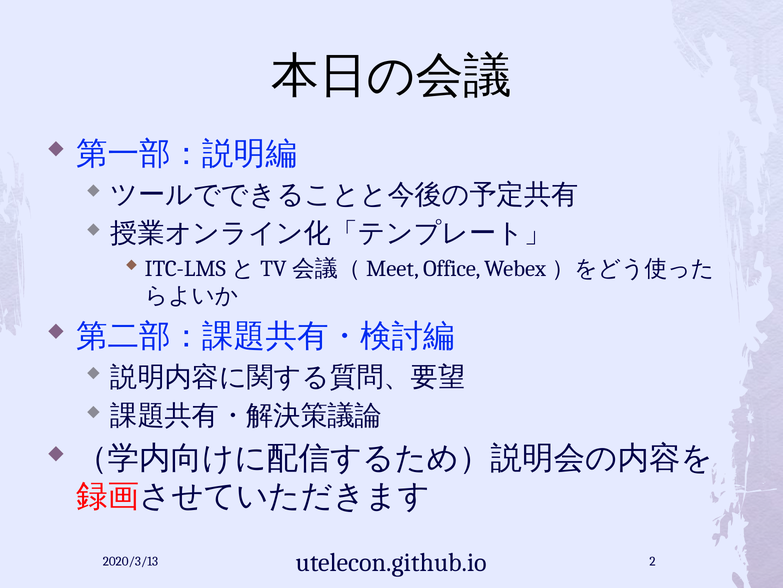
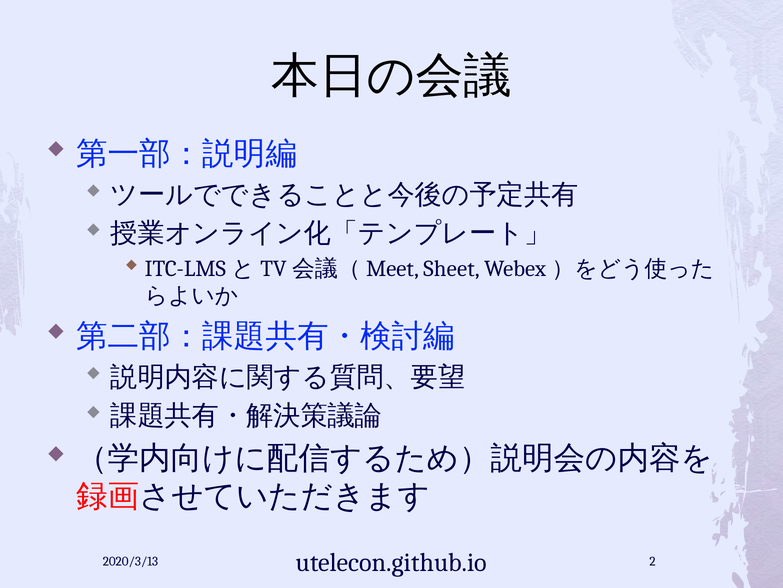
Office: Office -> Sheet
